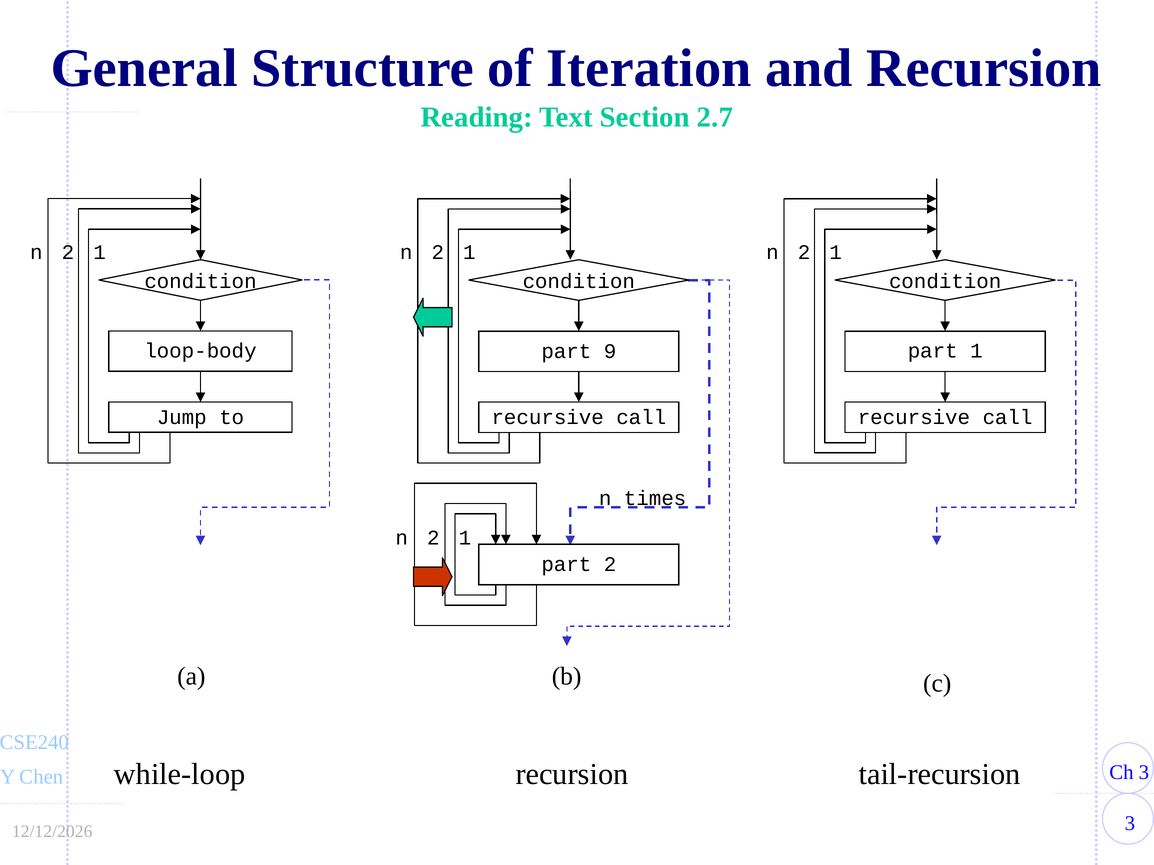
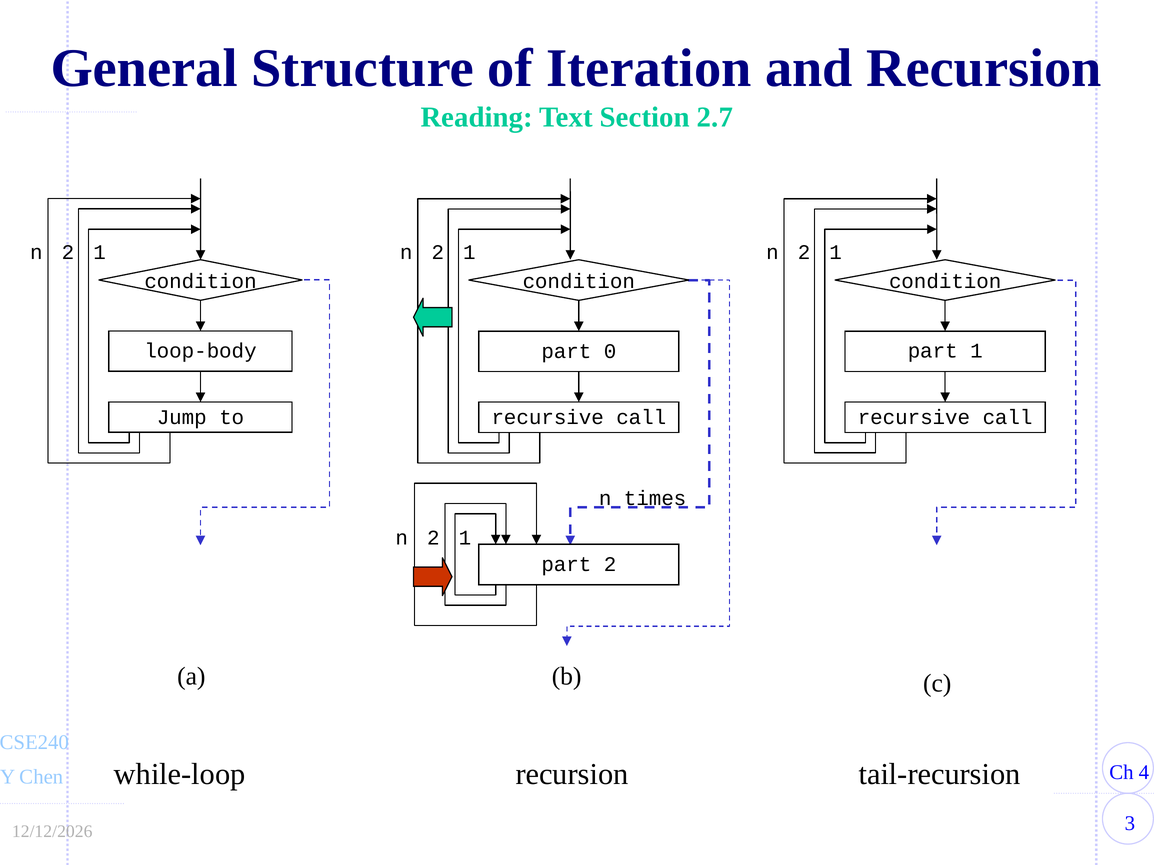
9: 9 -> 0
3 at (1144, 773): 3 -> 4
